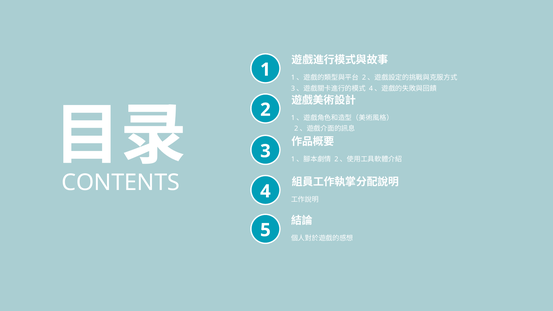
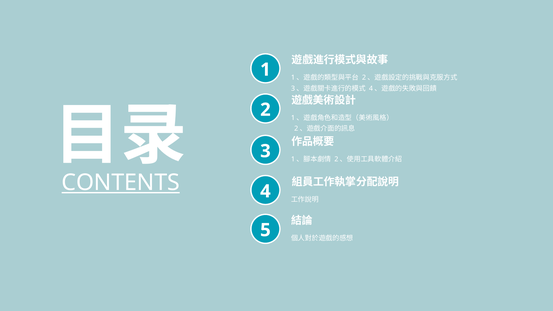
CONTENTS underline: none -> present
